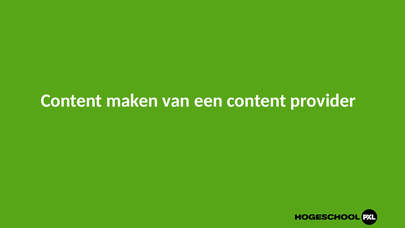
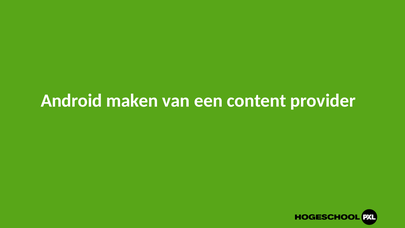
Content at (71, 101): Content -> Android
